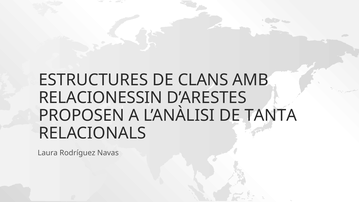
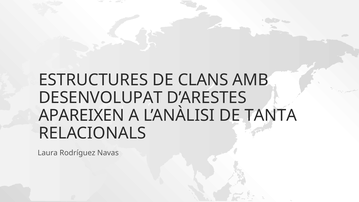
RELACIONESSIN: RELACIONESSIN -> DESENVOLUPAT
PROPOSEN: PROPOSEN -> APAREIXEN
